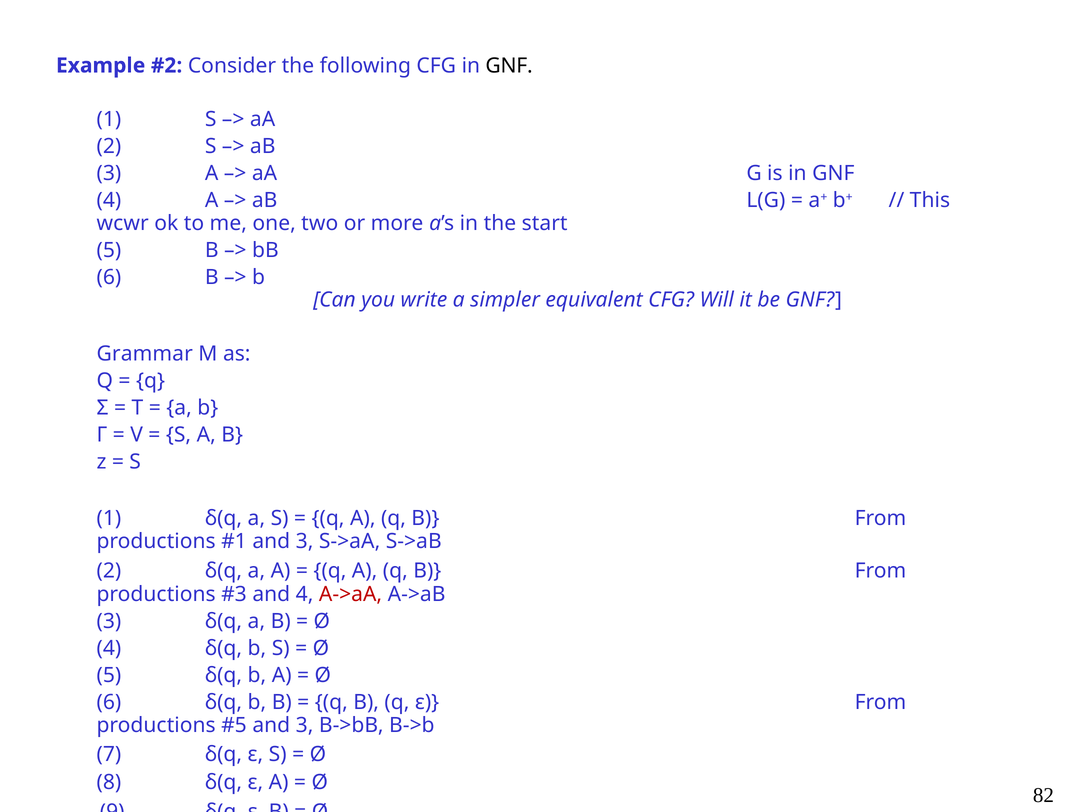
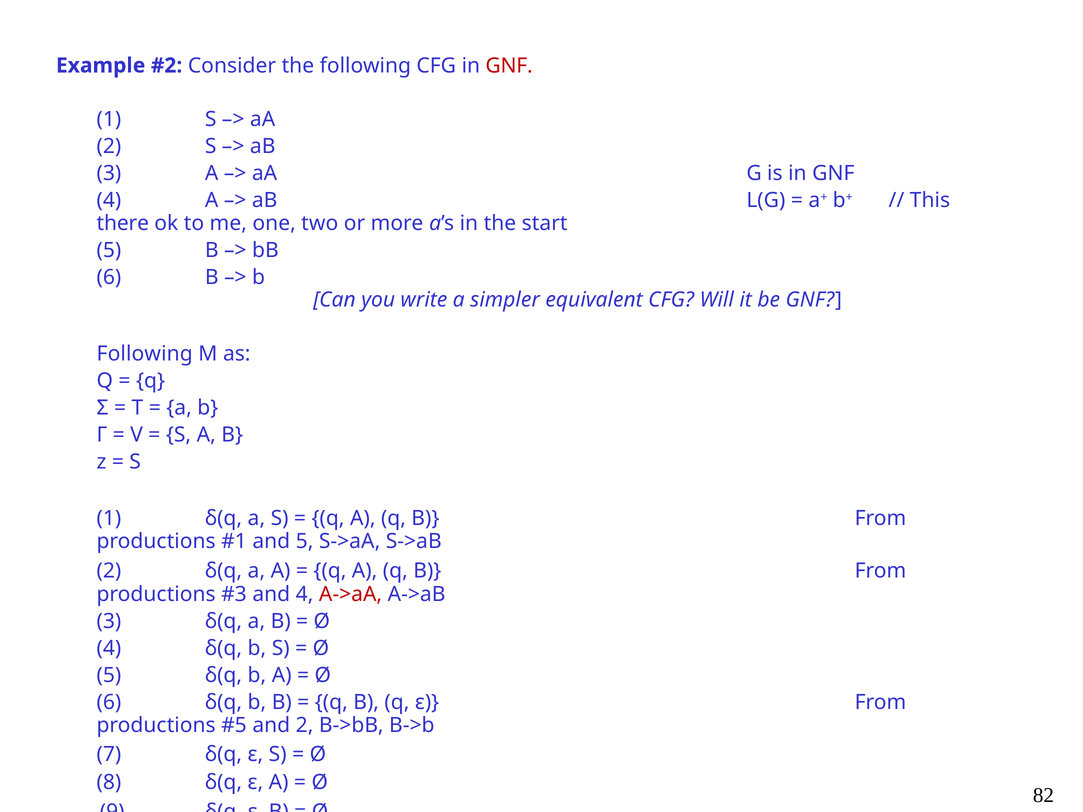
GNF at (509, 66) colour: black -> red
wcwr: wcwr -> there
Grammar at (145, 354): Grammar -> Following
3 at (305, 542): 3 -> 5
3 at (305, 725): 3 -> 2
